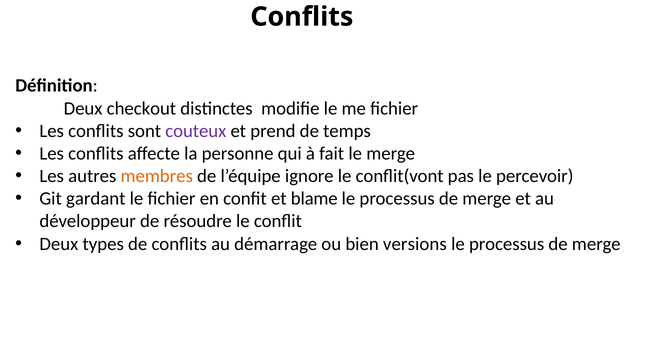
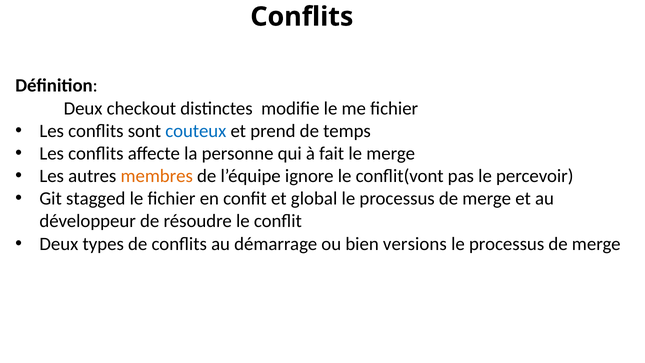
couteux colour: purple -> blue
gardant: gardant -> stagged
blame: blame -> global
